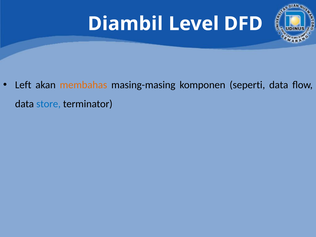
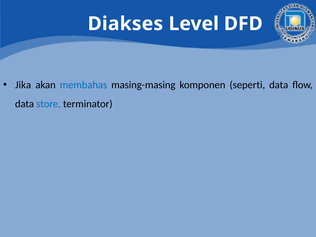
Diambil: Diambil -> Diakses
Left: Left -> Jika
membahas colour: orange -> blue
